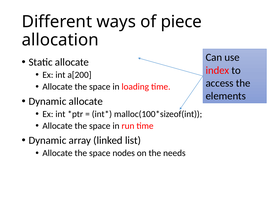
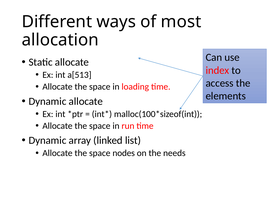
piece: piece -> most
a[200: a[200 -> a[513
